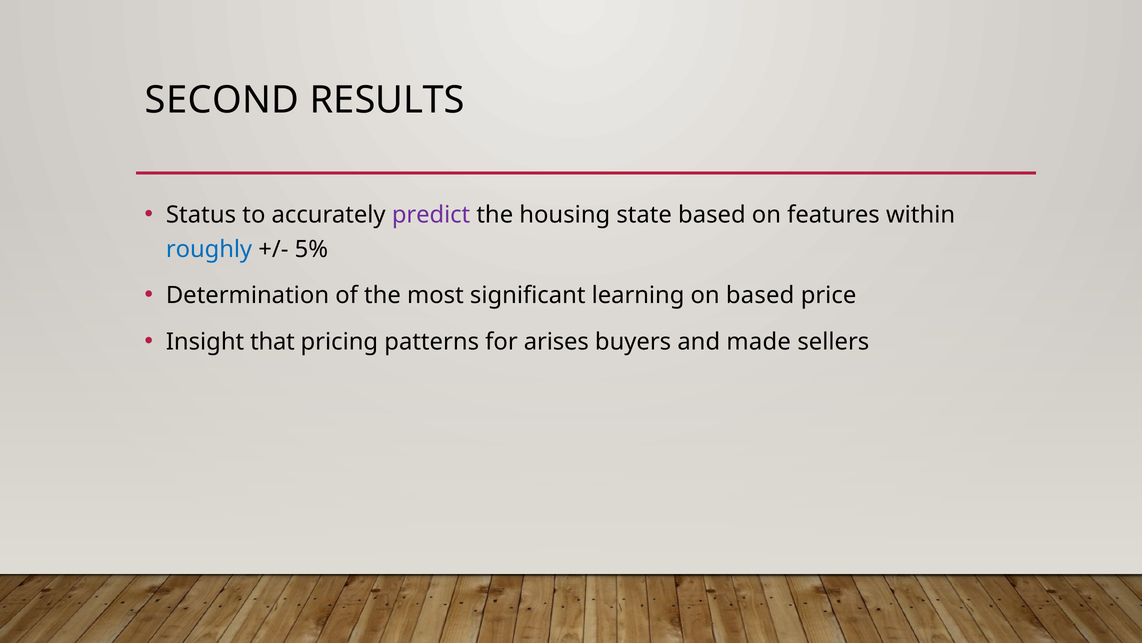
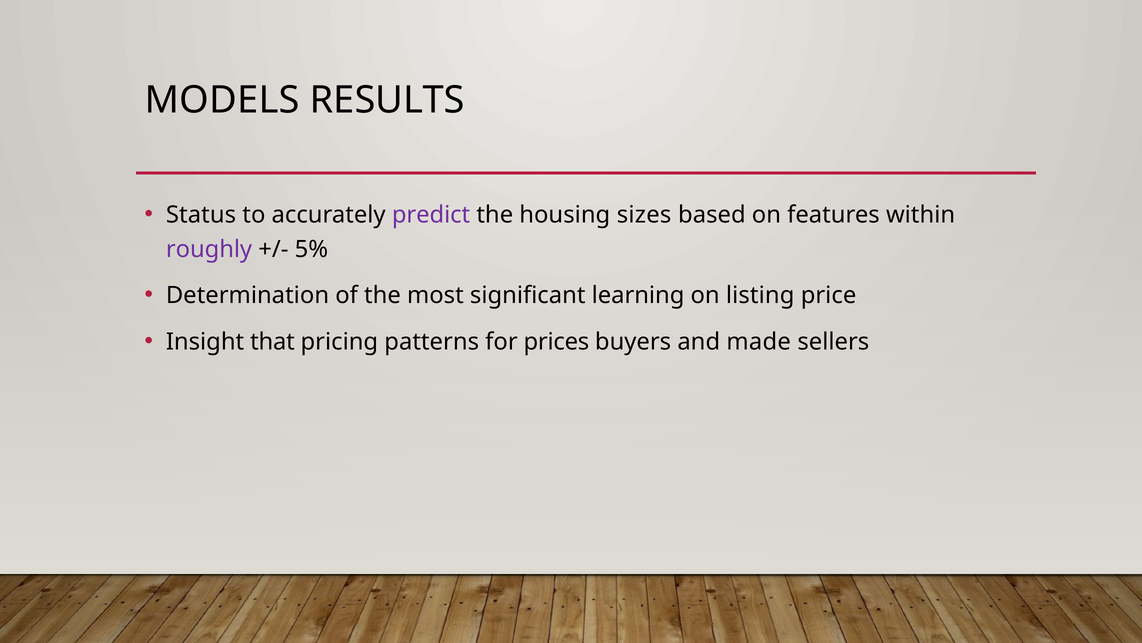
SECOND: SECOND -> MODELS
state: state -> sizes
roughly colour: blue -> purple
on based: based -> listing
arises: arises -> prices
